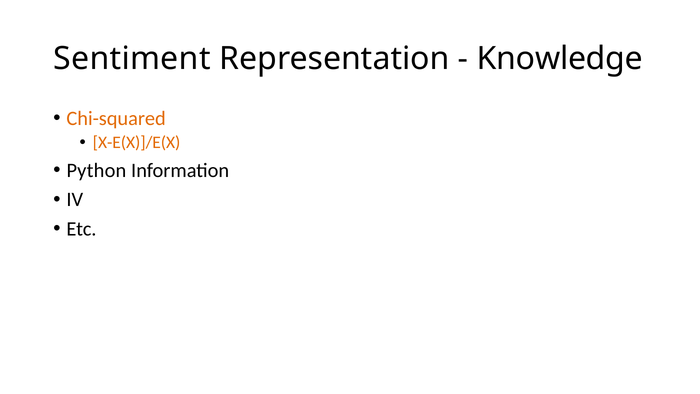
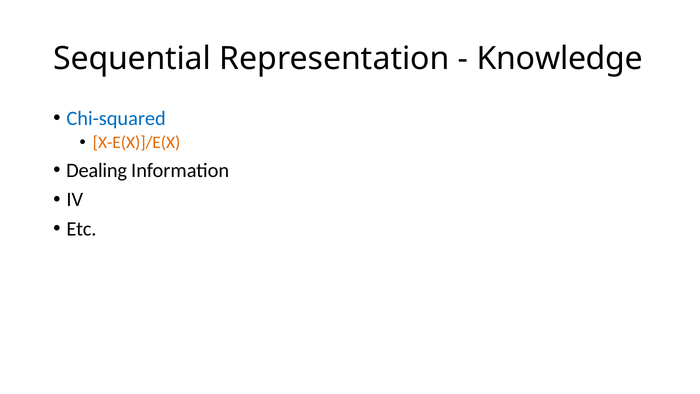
Sentiment: Sentiment -> Sequential
Chi-squared colour: orange -> blue
Python: Python -> Dealing
